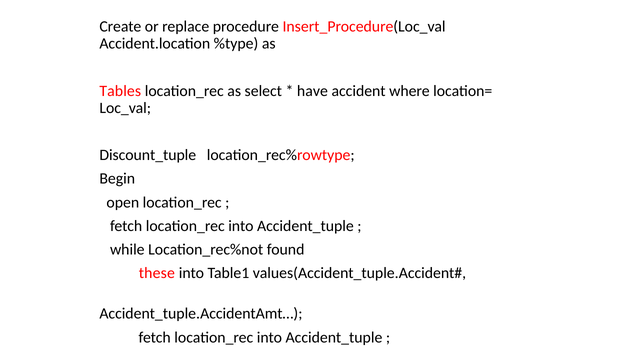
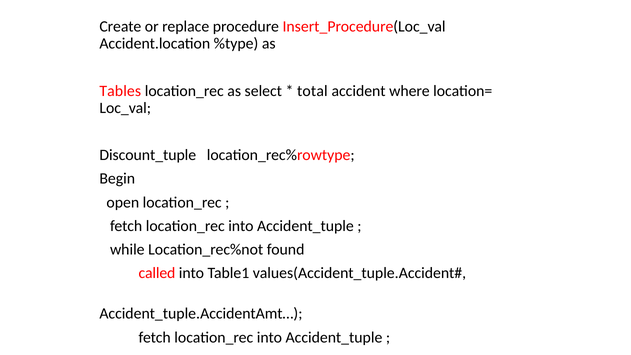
have: have -> total
these: these -> called
